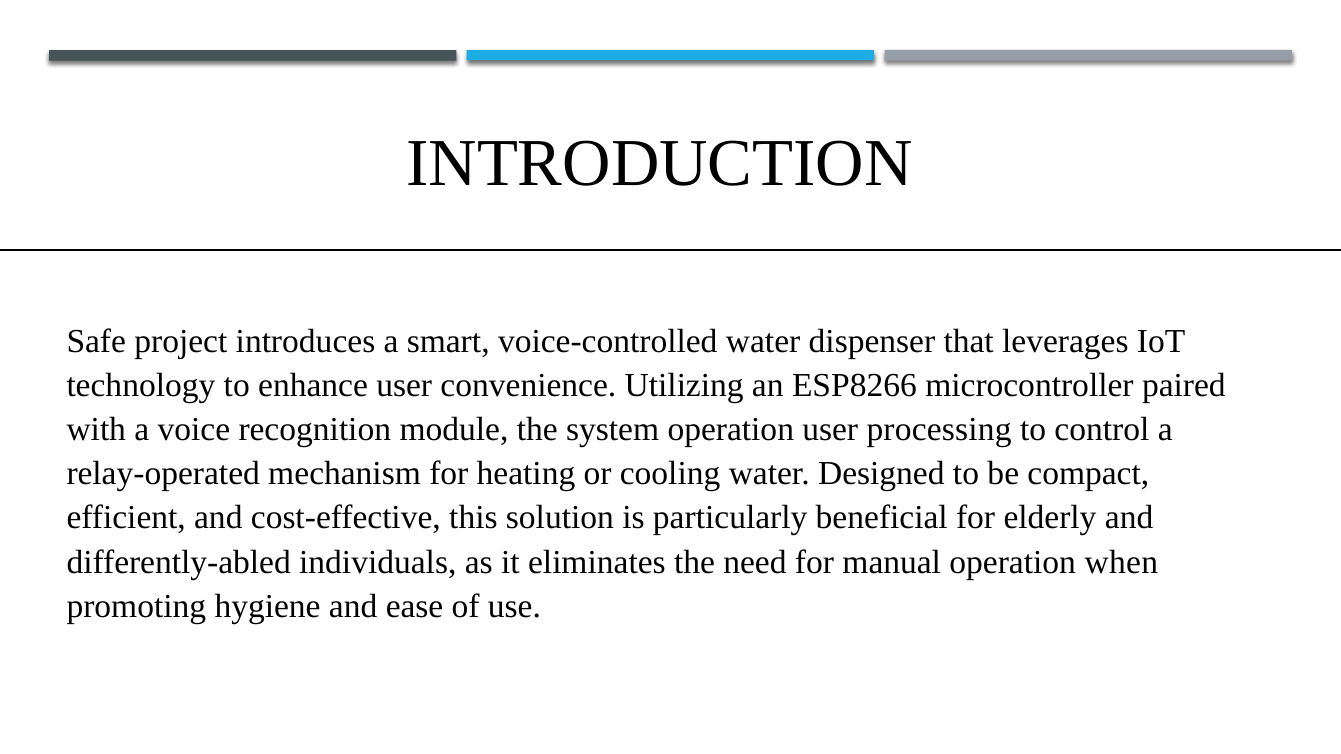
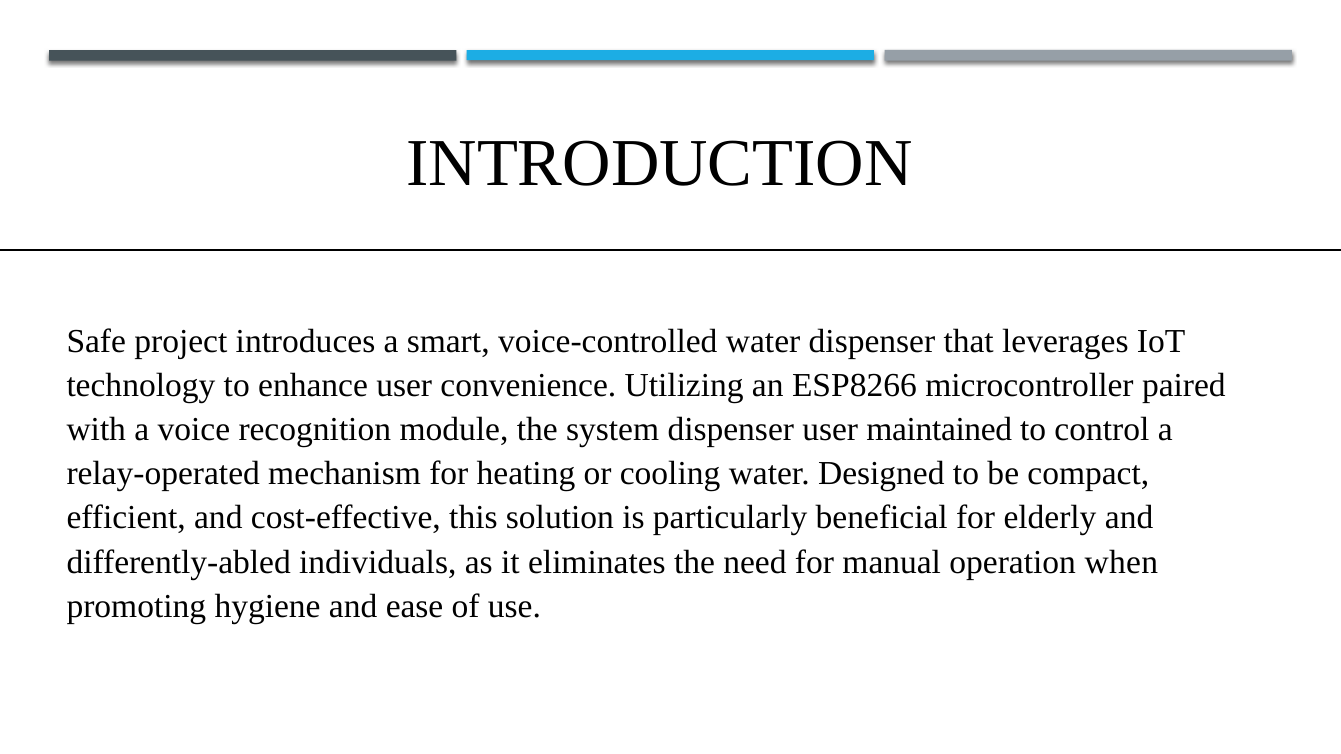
system operation: operation -> dispenser
processing: processing -> maintained
